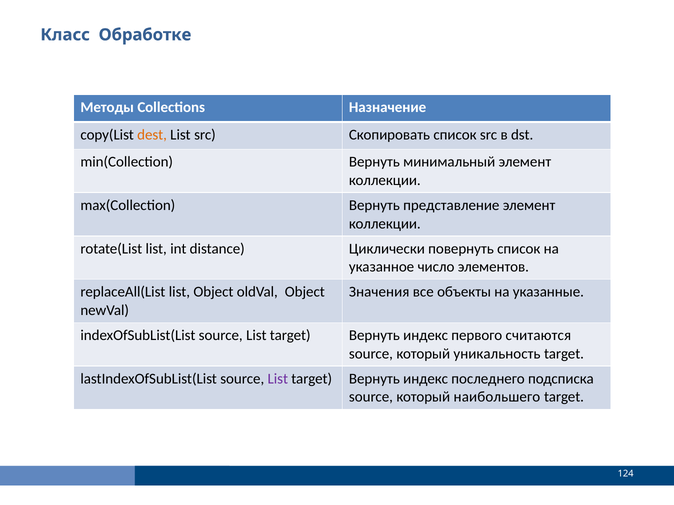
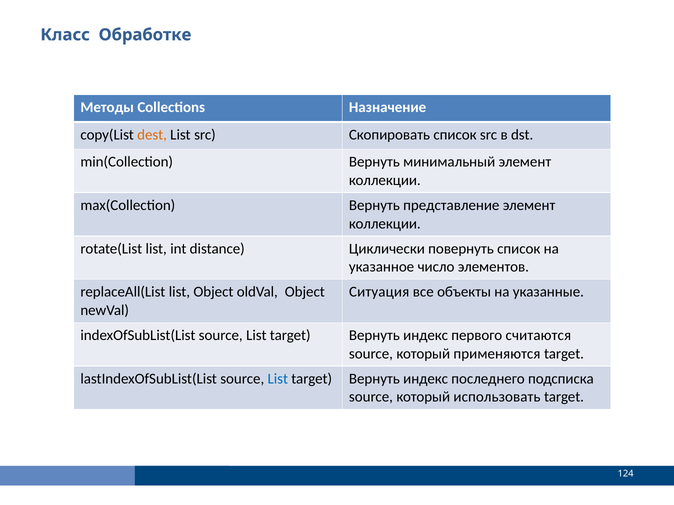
Значения: Значения -> Ситуация
уникальность: уникальность -> применяются
List at (278, 379) colour: purple -> blue
наибольшего: наибольшего -> использовать
